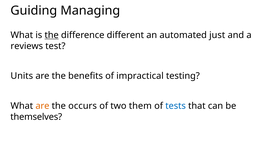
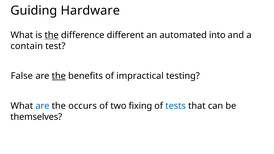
Managing: Managing -> Hardware
just: just -> into
reviews: reviews -> contain
Units: Units -> False
the at (59, 76) underline: none -> present
are at (42, 106) colour: orange -> blue
them: them -> fixing
